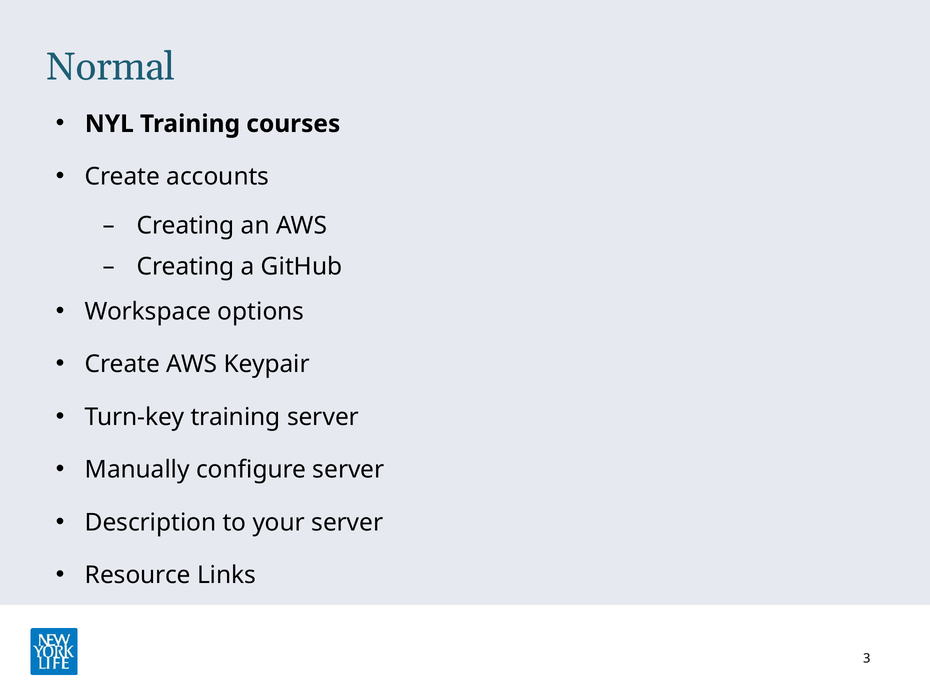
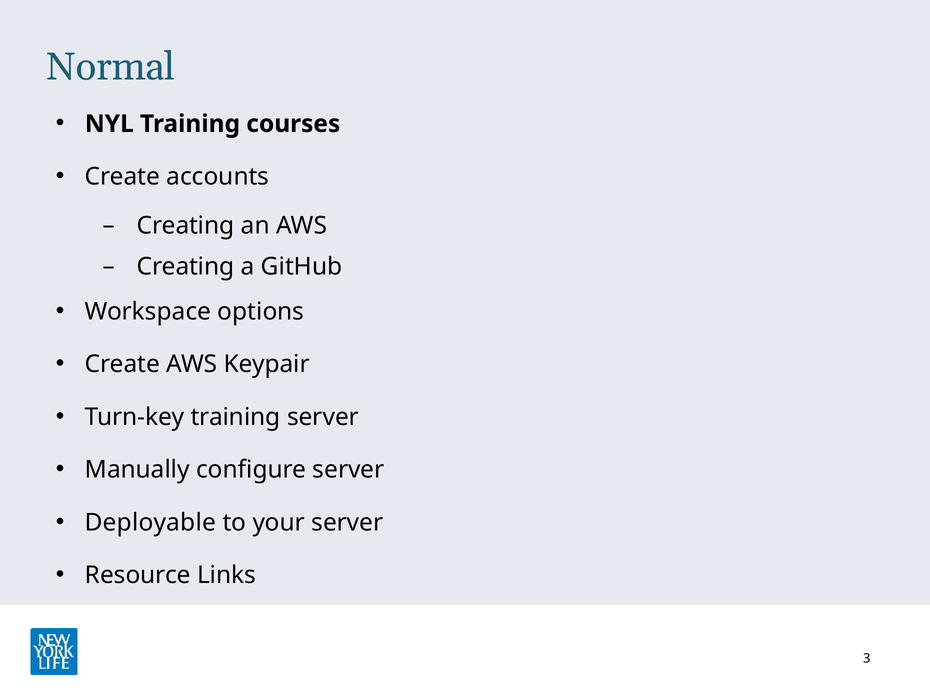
Description: Description -> Deployable
